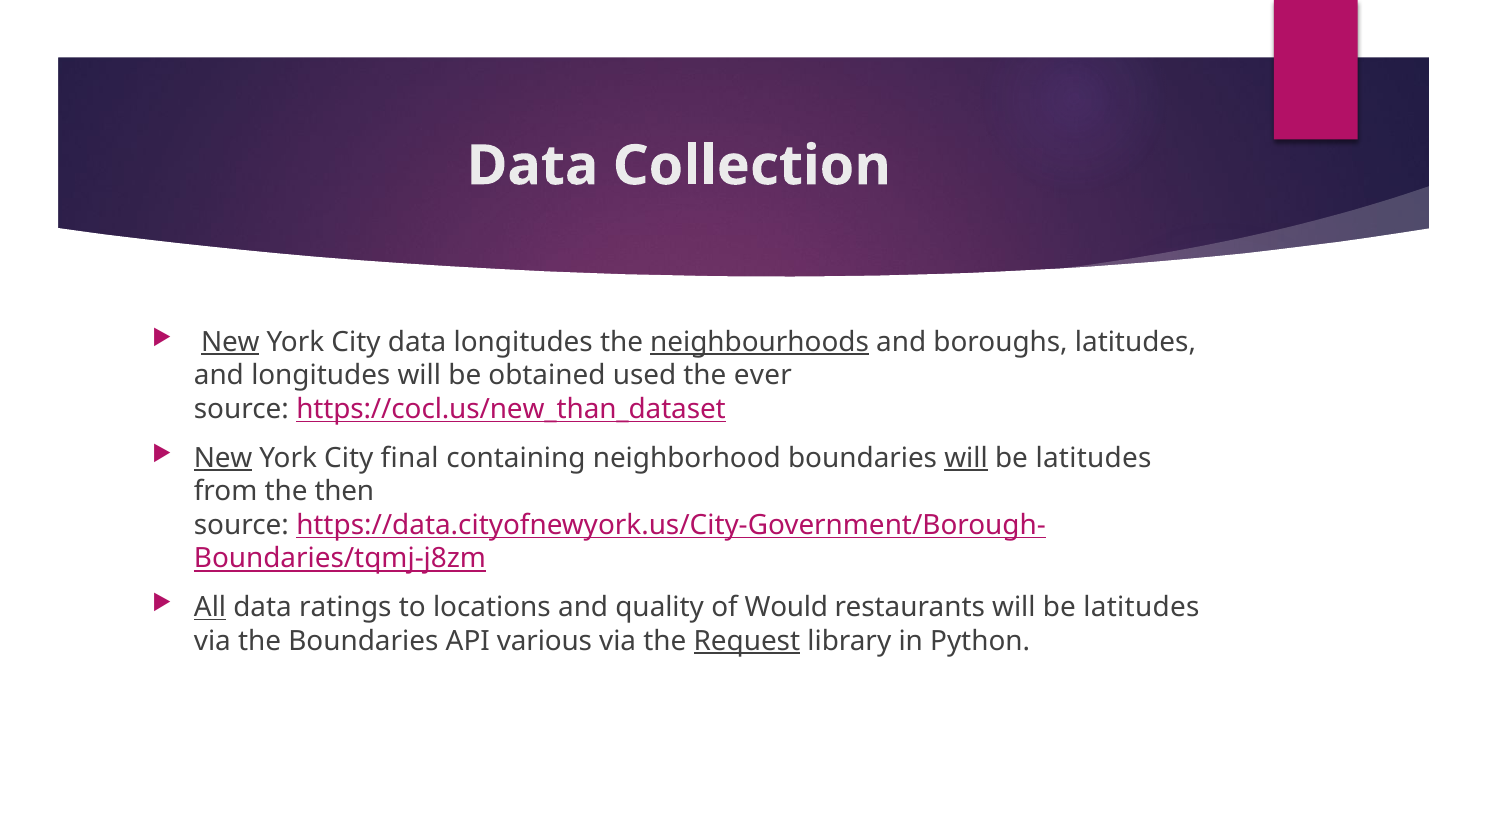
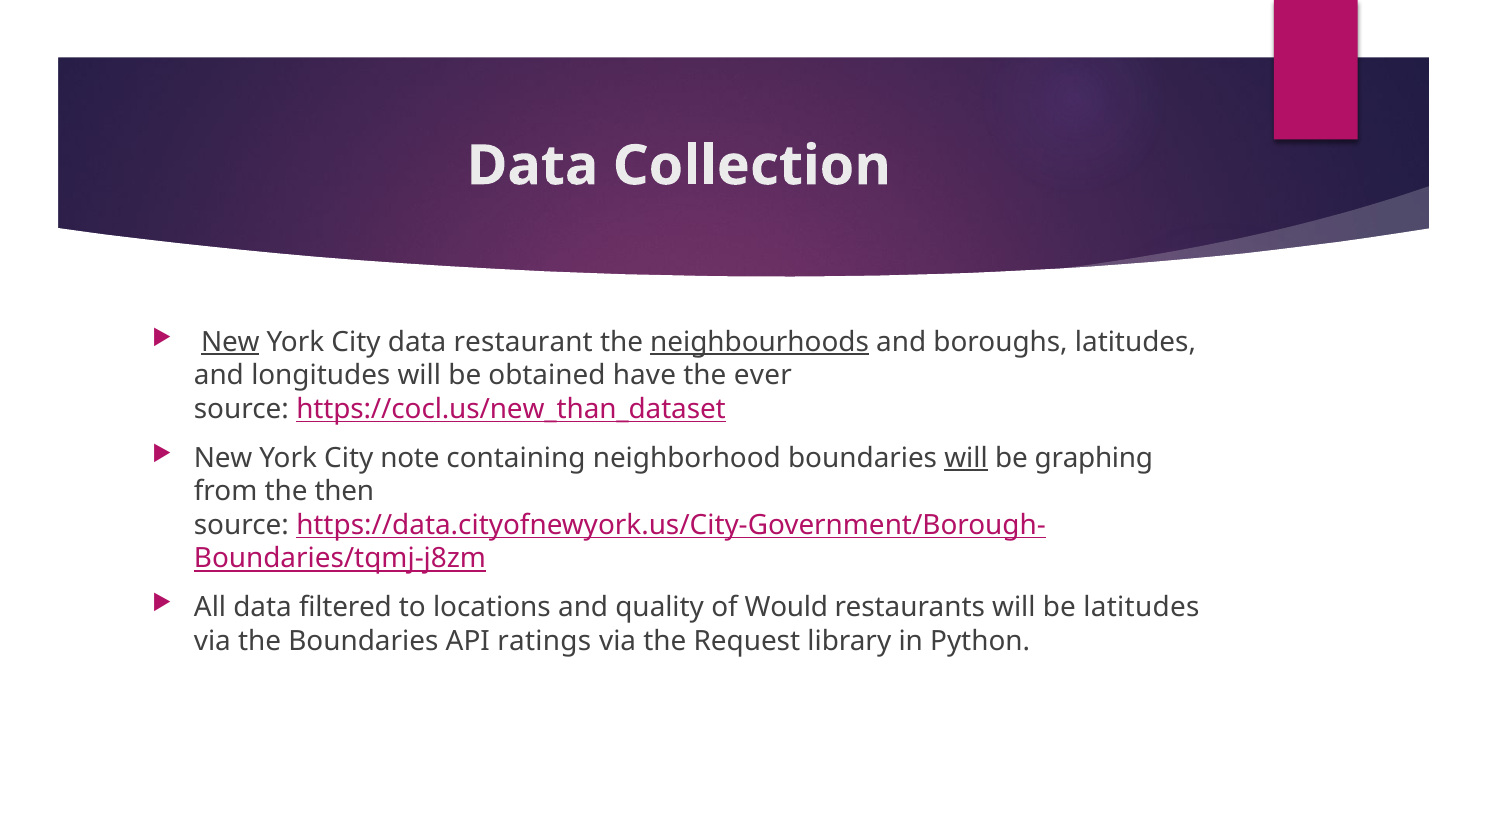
data longitudes: longitudes -> restaurant
used: used -> have
New at (223, 458) underline: present -> none
final: final -> note
latitudes at (1094, 458): latitudes -> graphing
All underline: present -> none
ratings: ratings -> filtered
various: various -> ratings
Request underline: present -> none
